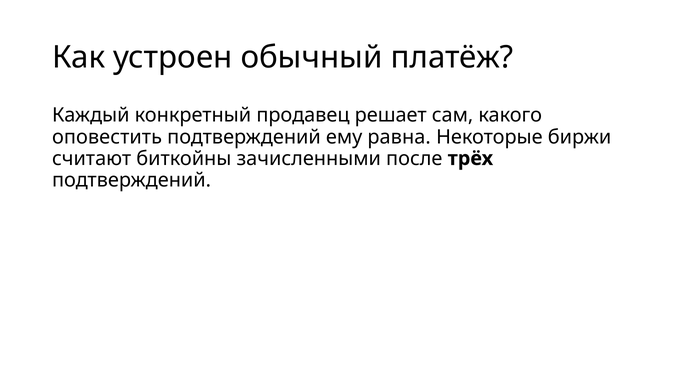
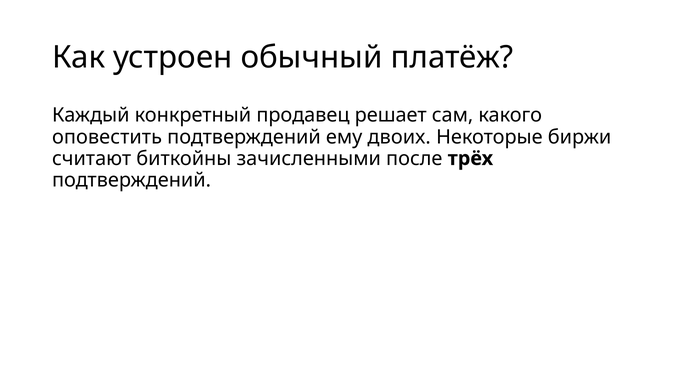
равна: равна -> двоих
